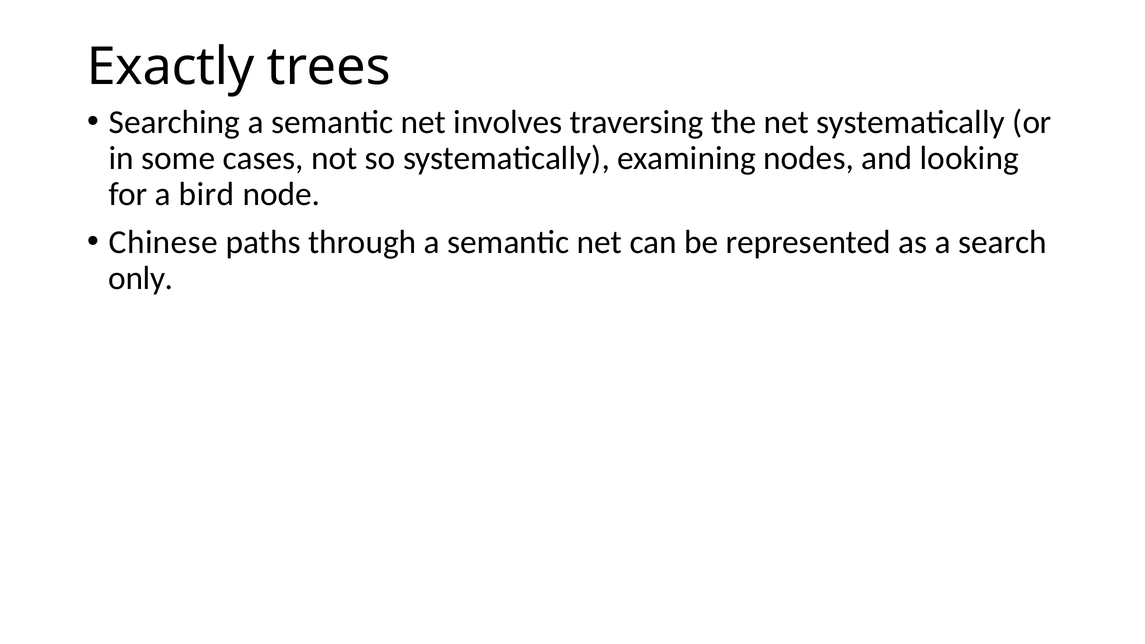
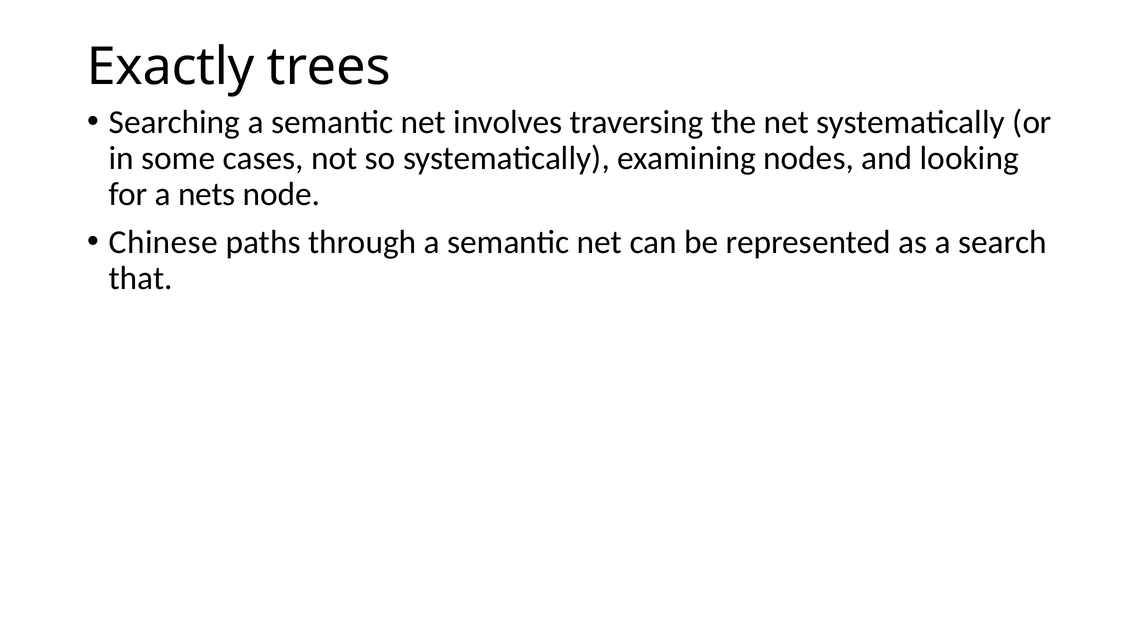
bird: bird -> nets
only: only -> that
